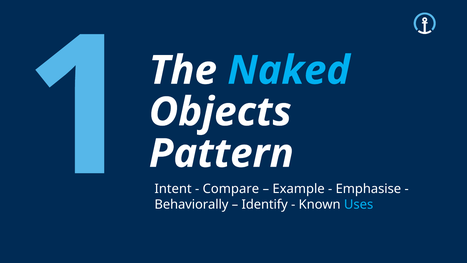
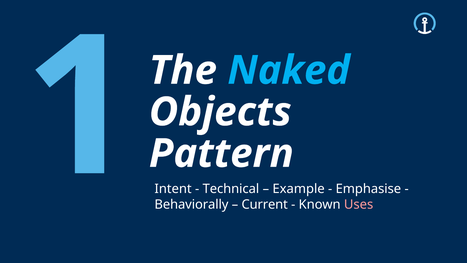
Compare: Compare -> Technical
Identify: Identify -> Current
Uses colour: light blue -> pink
